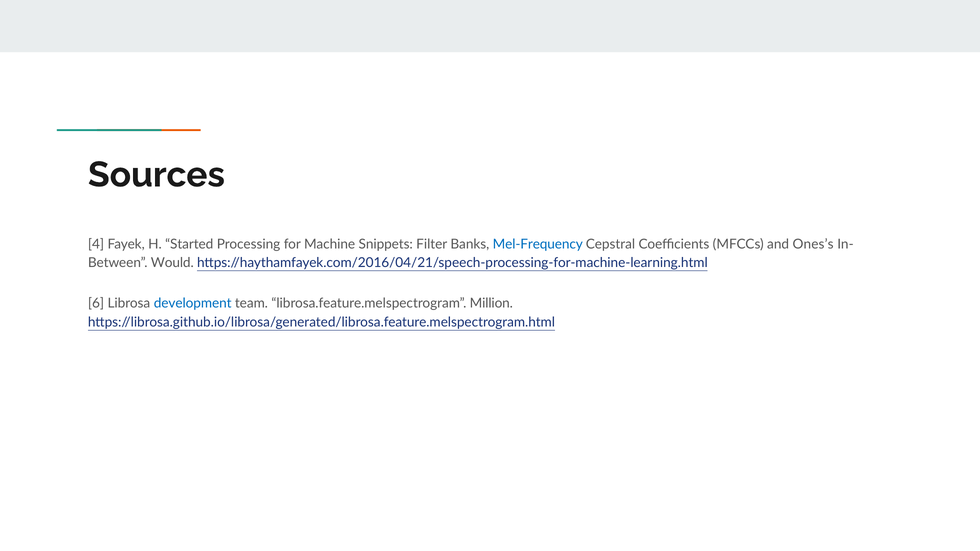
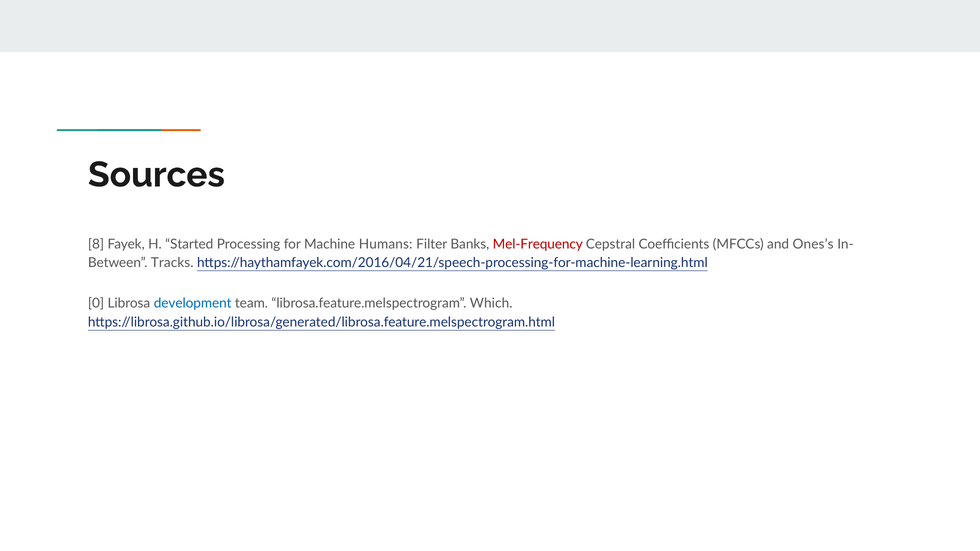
4: 4 -> 8
Snippets: Snippets -> Humans
Mel-Frequency colour: blue -> red
Would: Would -> Tracks
6: 6 -> 0
Million: Million -> Which
